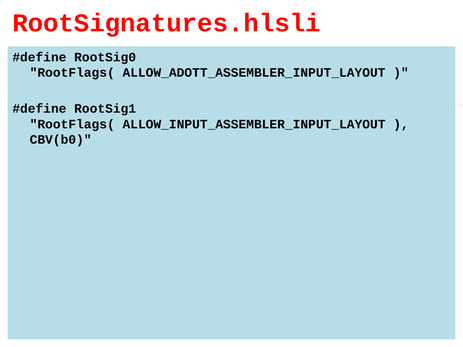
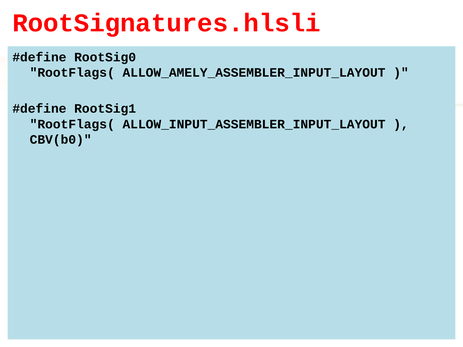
ALLOW_ADOTT_ASSEMBLER_INPUT_LAYOUT: ALLOW_ADOTT_ASSEMBLER_INPUT_LAYOUT -> ALLOW_AMELY_ASSEMBLER_INPUT_LAYOUT
